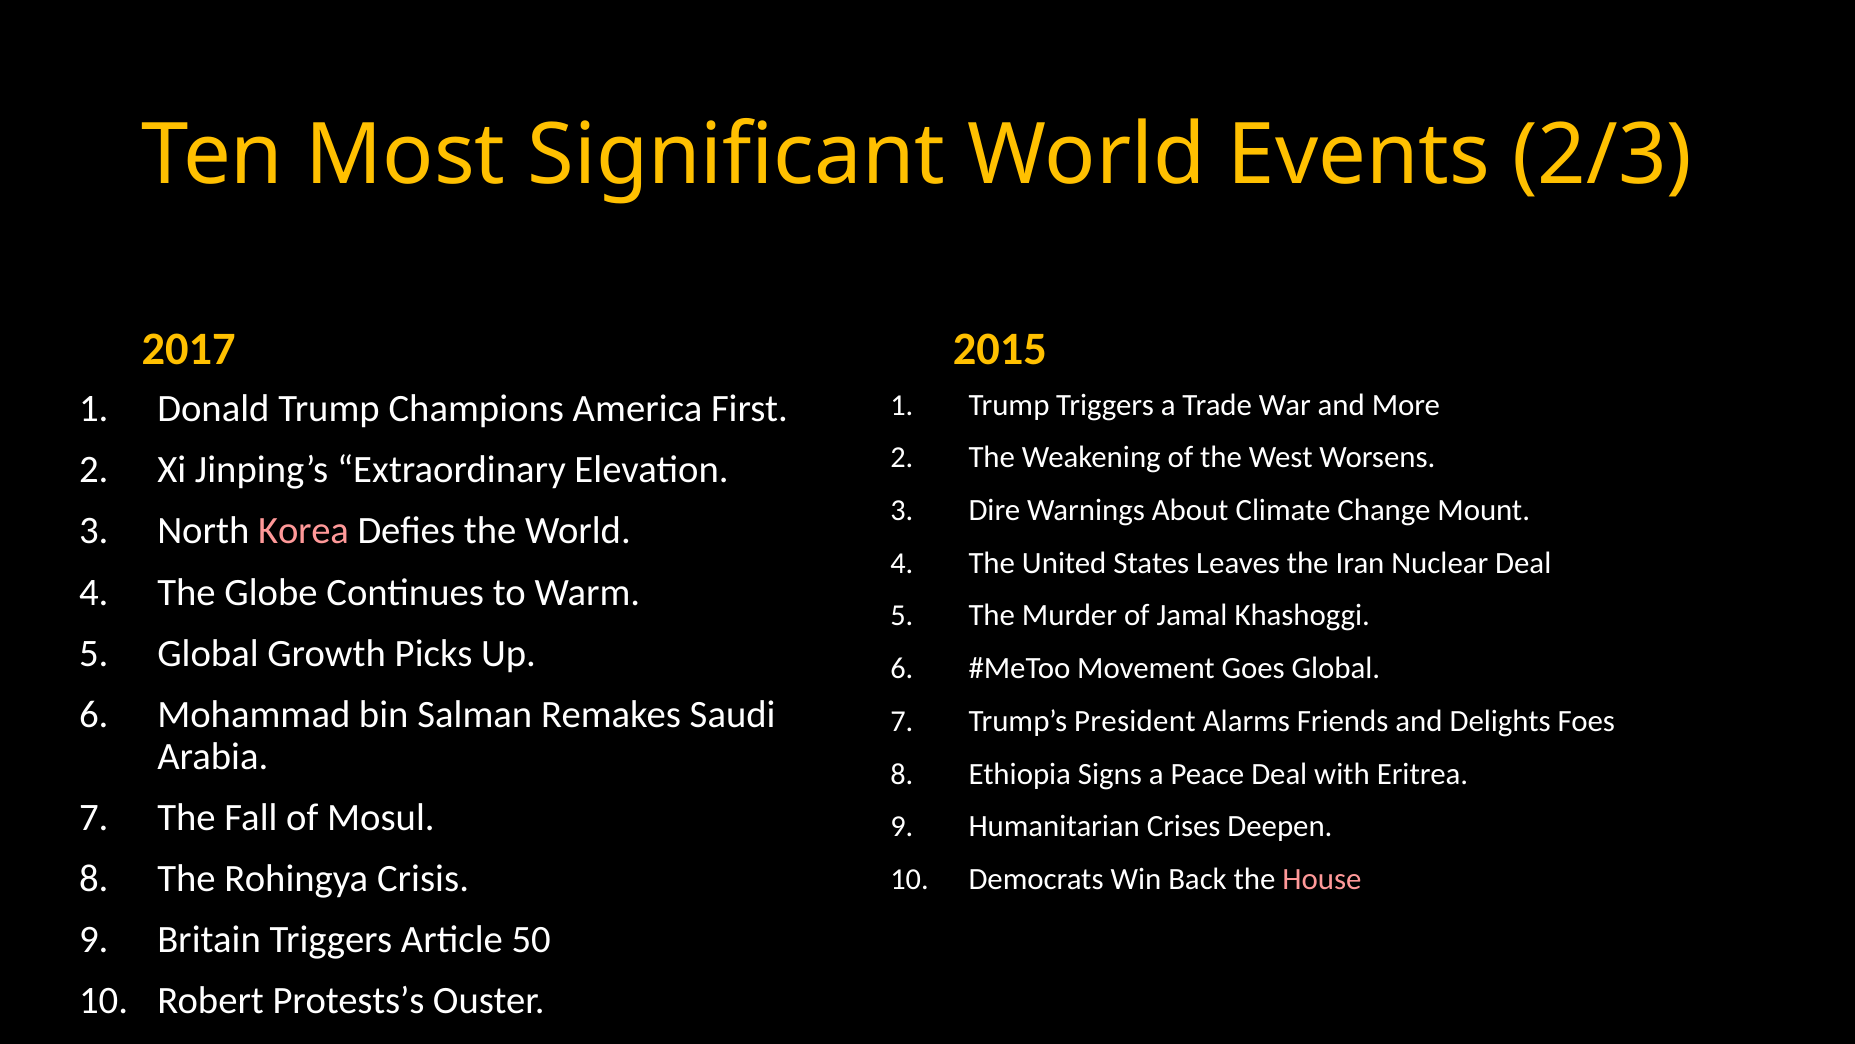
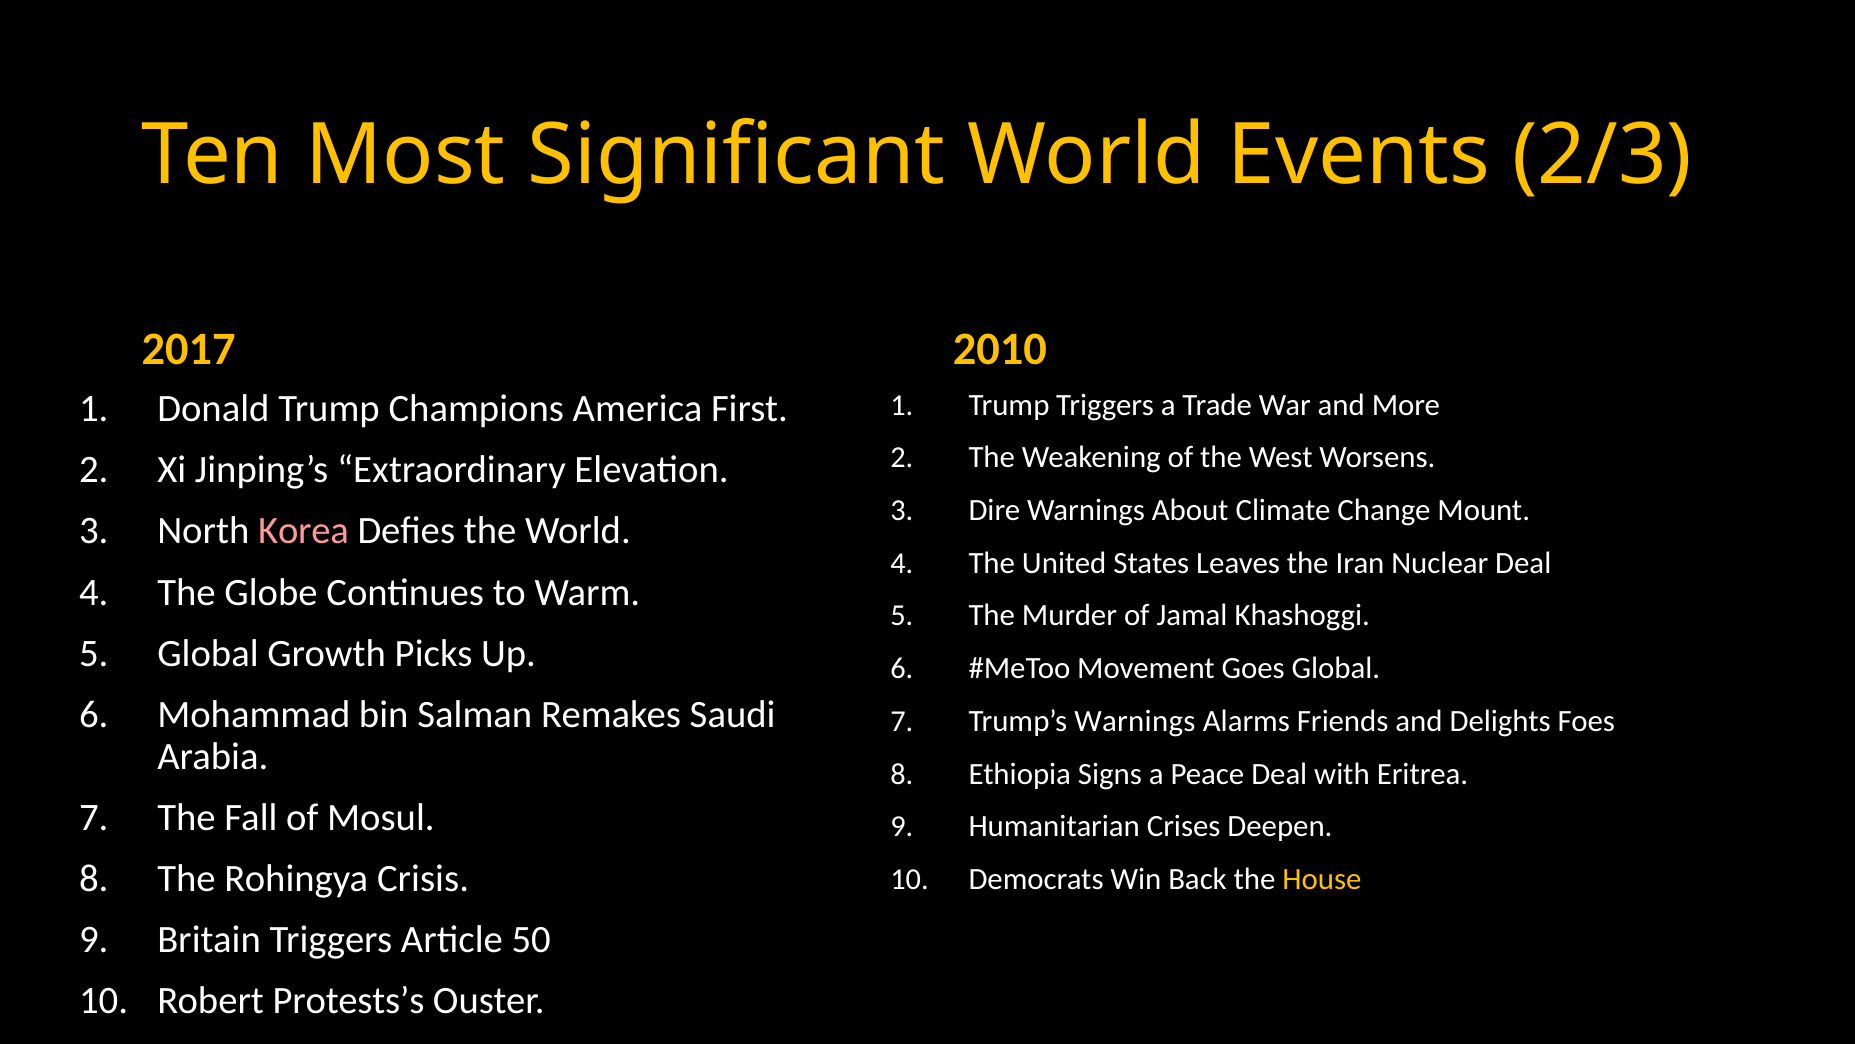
2015: 2015 -> 2010
Trump’s President: President -> Warnings
House colour: pink -> yellow
